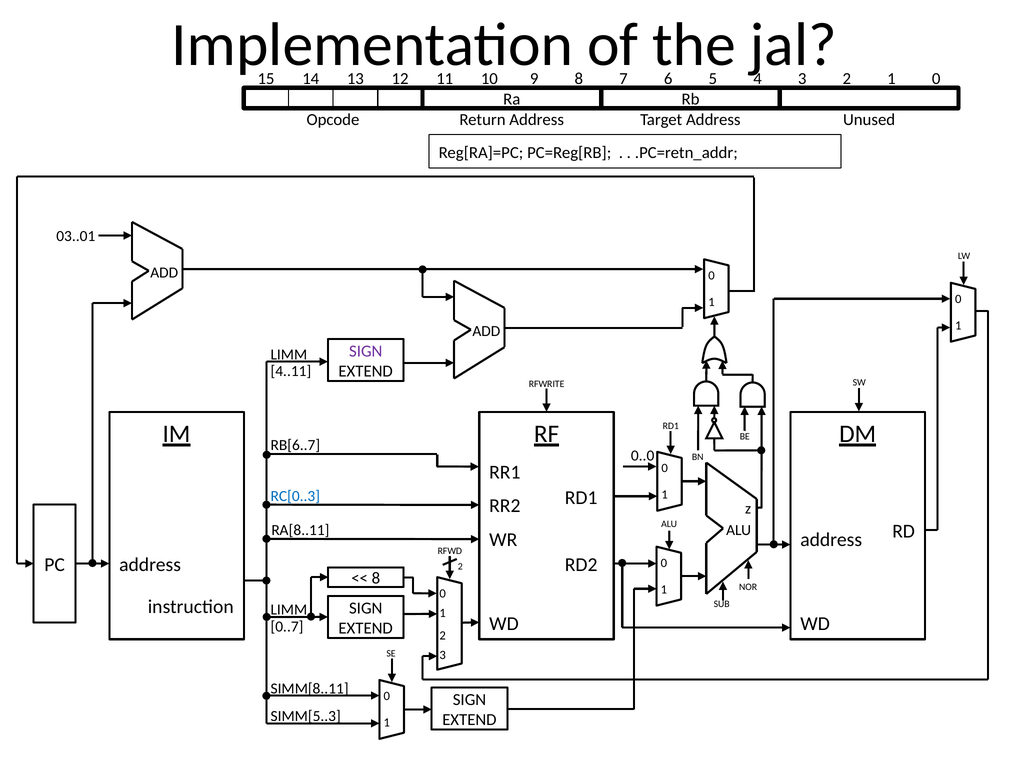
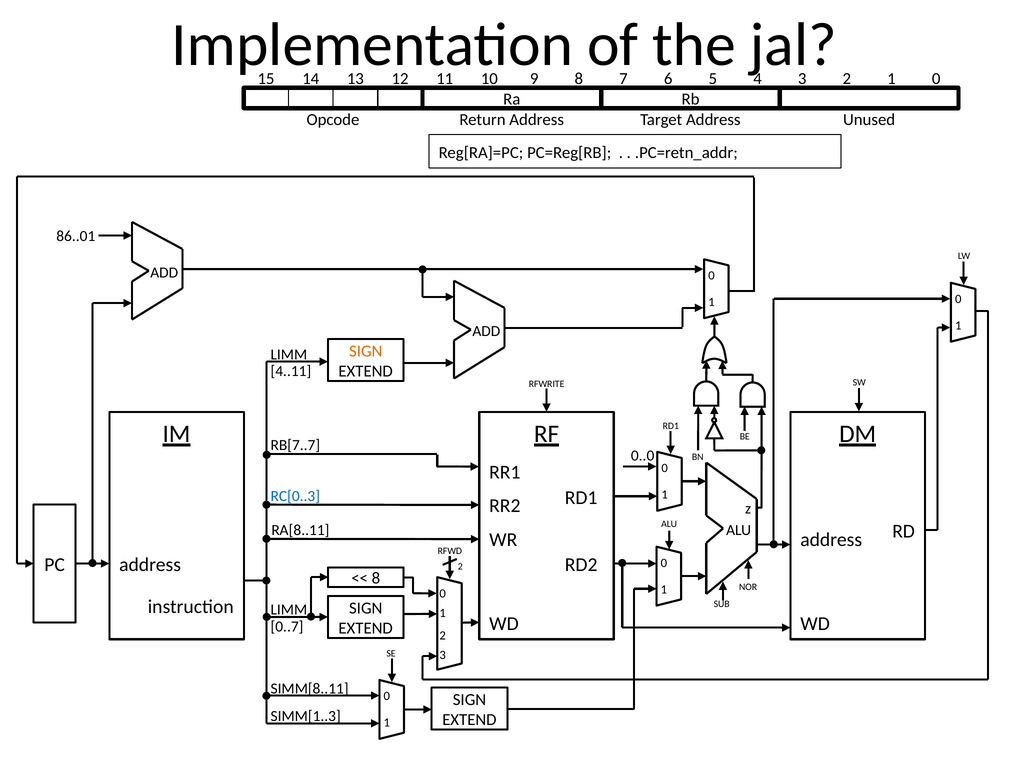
03..01: 03..01 -> 86..01
SIGN at (366, 351) colour: purple -> orange
RB[6..7: RB[6..7 -> RB[7..7
SIMM[5..3: SIMM[5..3 -> SIMM[1..3
